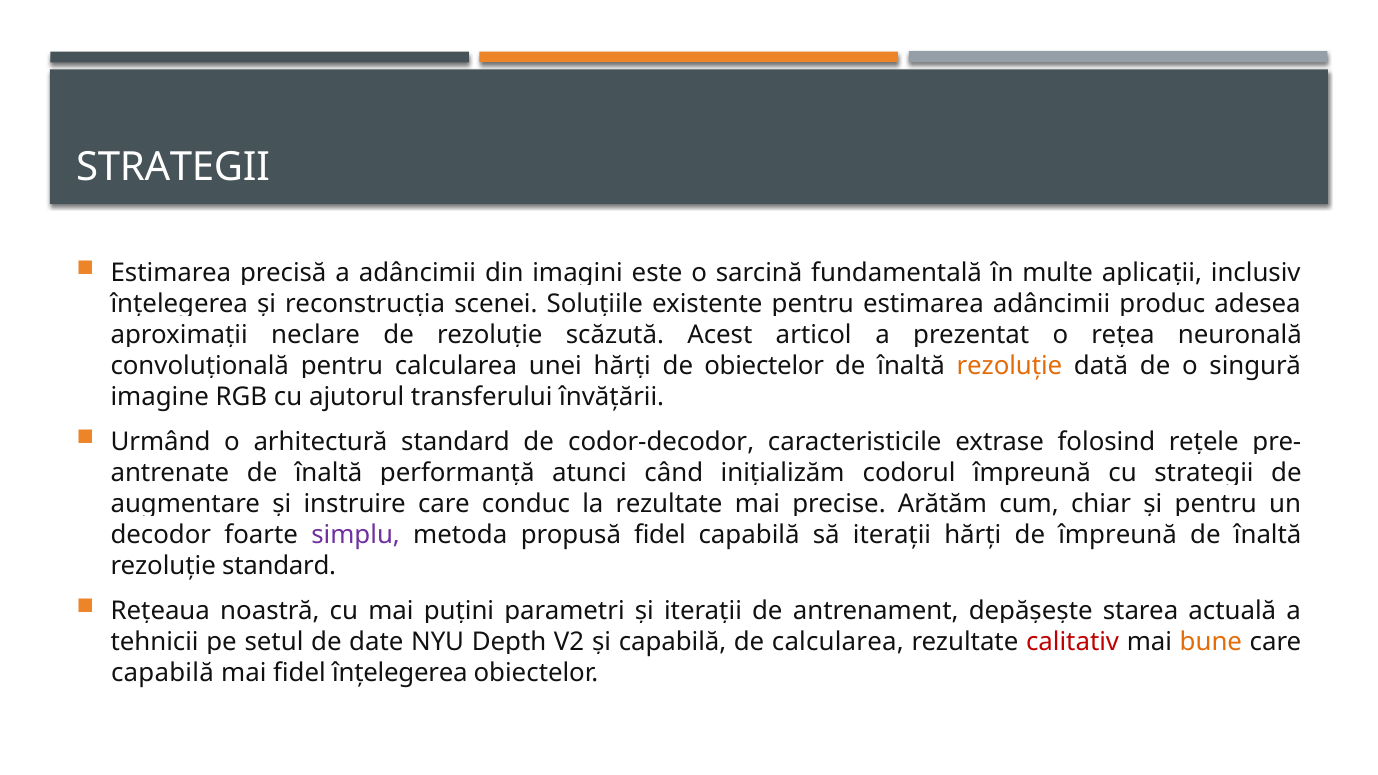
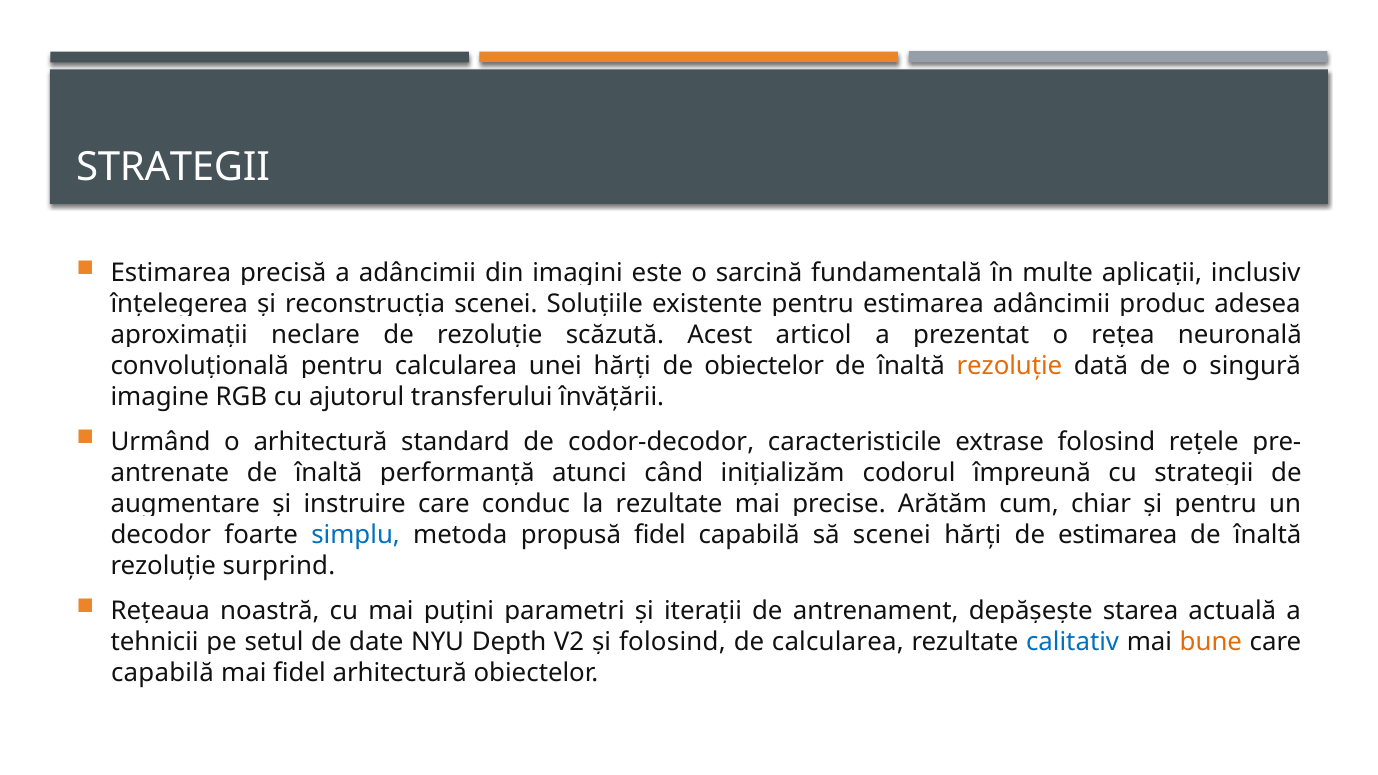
simplu colour: purple -> blue
să iterații: iterații -> scenei
de împreună: împreună -> estimarea
rezoluție standard: standard -> surprind
și capabilă: capabilă -> folosind
calitativ colour: red -> blue
fidel înțelegerea: înțelegerea -> arhitectură
